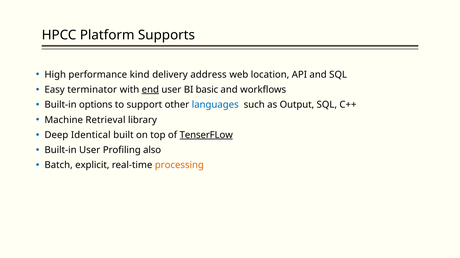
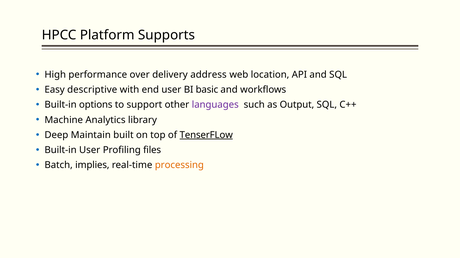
kind: kind -> over
terminator: terminator -> descriptive
end underline: present -> none
languages colour: blue -> purple
Retrieval: Retrieval -> Analytics
Identical: Identical -> Maintain
also: also -> files
explicit: explicit -> implies
